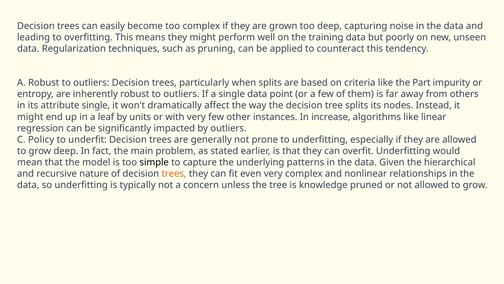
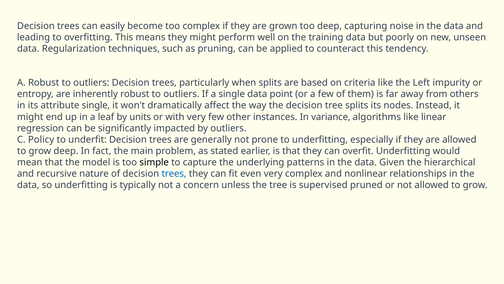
Part: Part -> Left
increase: increase -> variance
trees at (174, 173) colour: orange -> blue
knowledge: knowledge -> supervised
